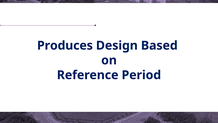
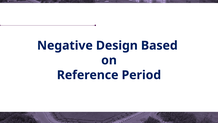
Produces: Produces -> Negative
